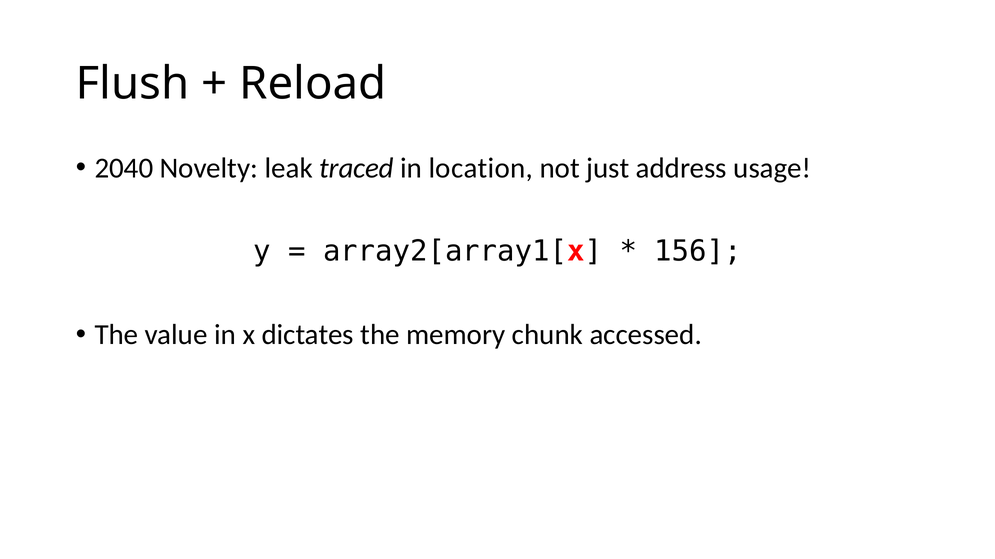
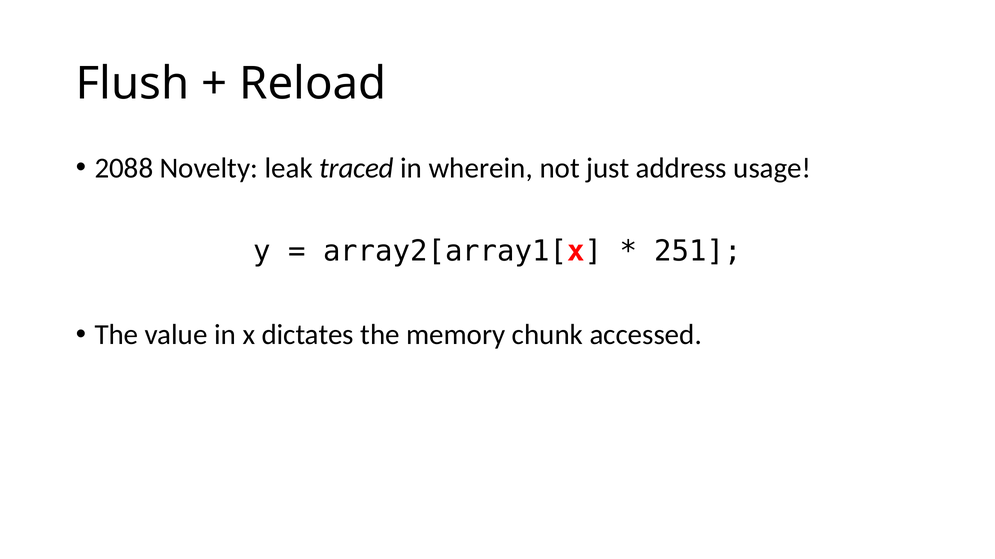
2040: 2040 -> 2088
location: location -> wherein
156: 156 -> 251
